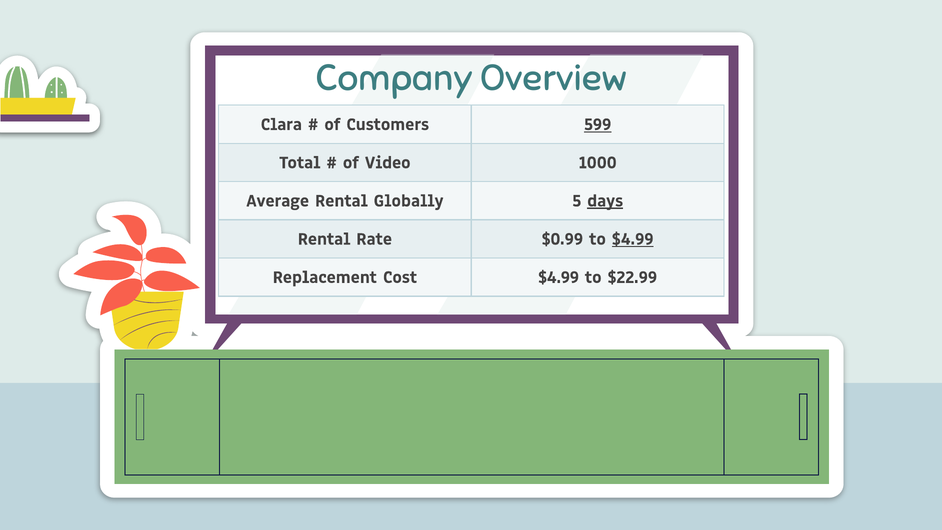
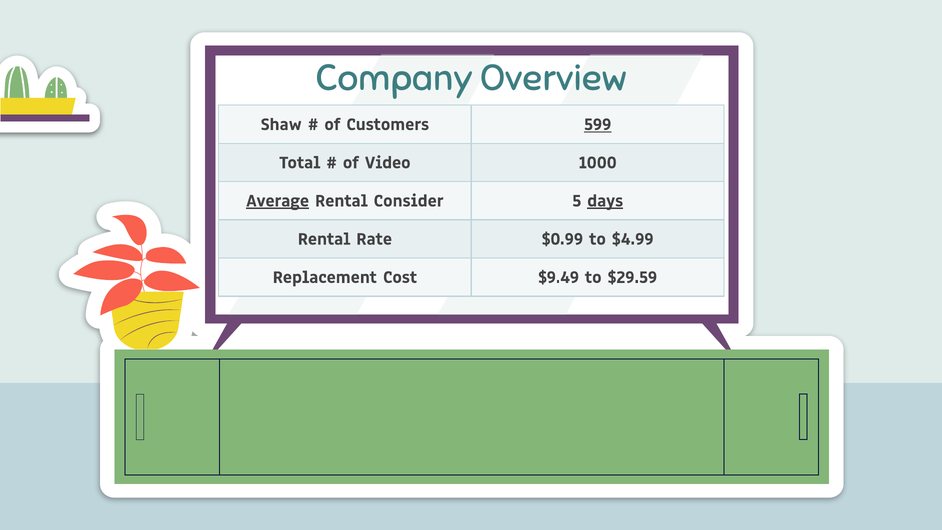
Clara: Clara -> Shaw
Average underline: none -> present
Globally: Globally -> Consider
$4.99 at (633, 239) underline: present -> none
Cost $4.99: $4.99 -> $9.49
$22.99: $22.99 -> $29.59
